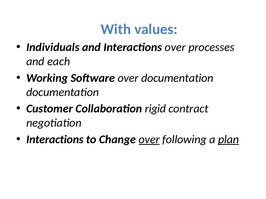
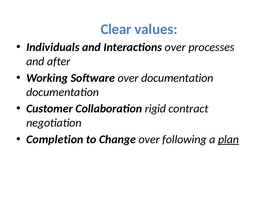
With: With -> Clear
each: each -> after
Interactions at (55, 140): Interactions -> Completion
over at (149, 140) underline: present -> none
